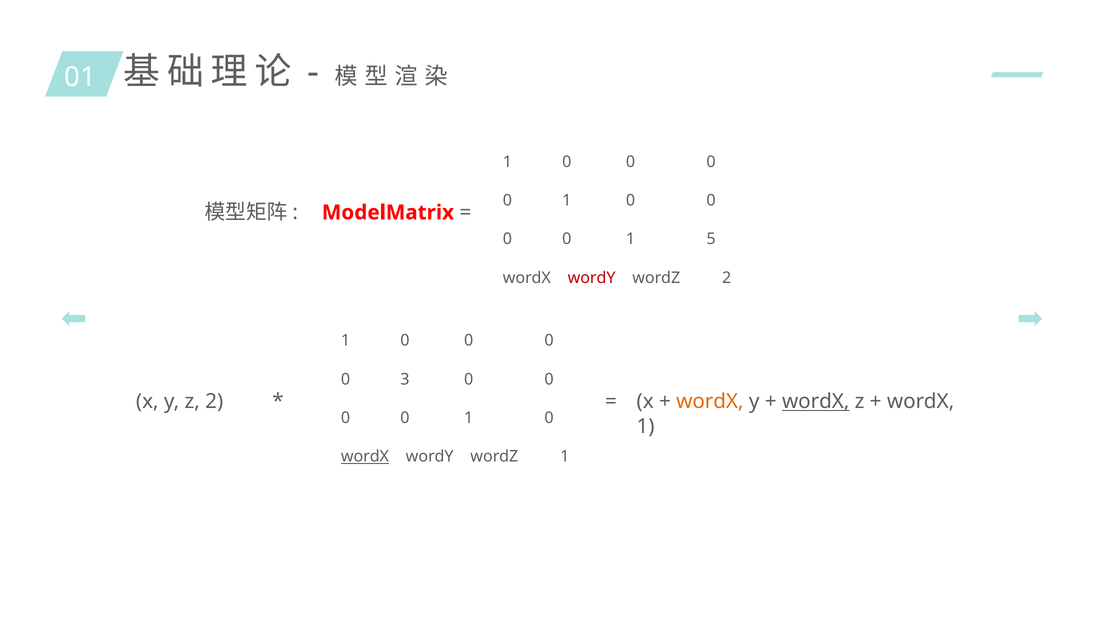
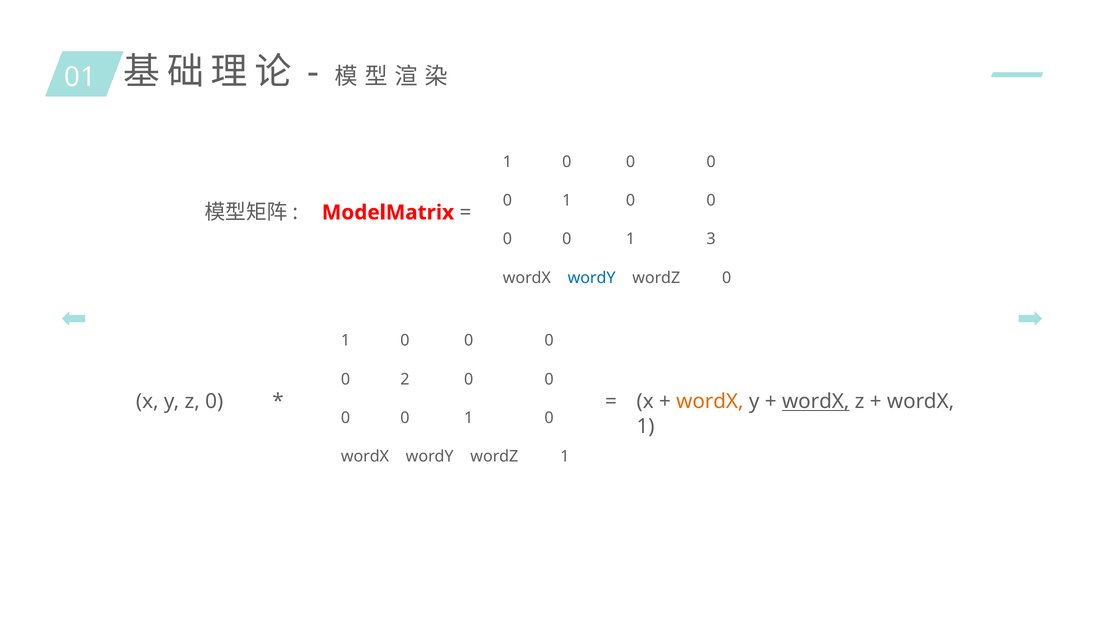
5: 5 -> 3
wordY at (592, 278) colour: red -> blue
wordZ 2: 2 -> 0
3: 3 -> 2
z 2: 2 -> 0
wordX at (365, 457) underline: present -> none
